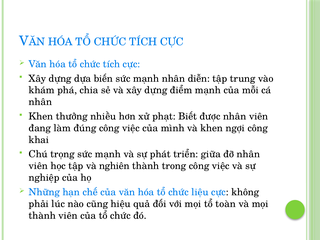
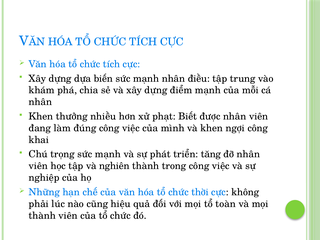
diễn: diễn -> điều
giữa: giữa -> tăng
liệu: liệu -> thời
